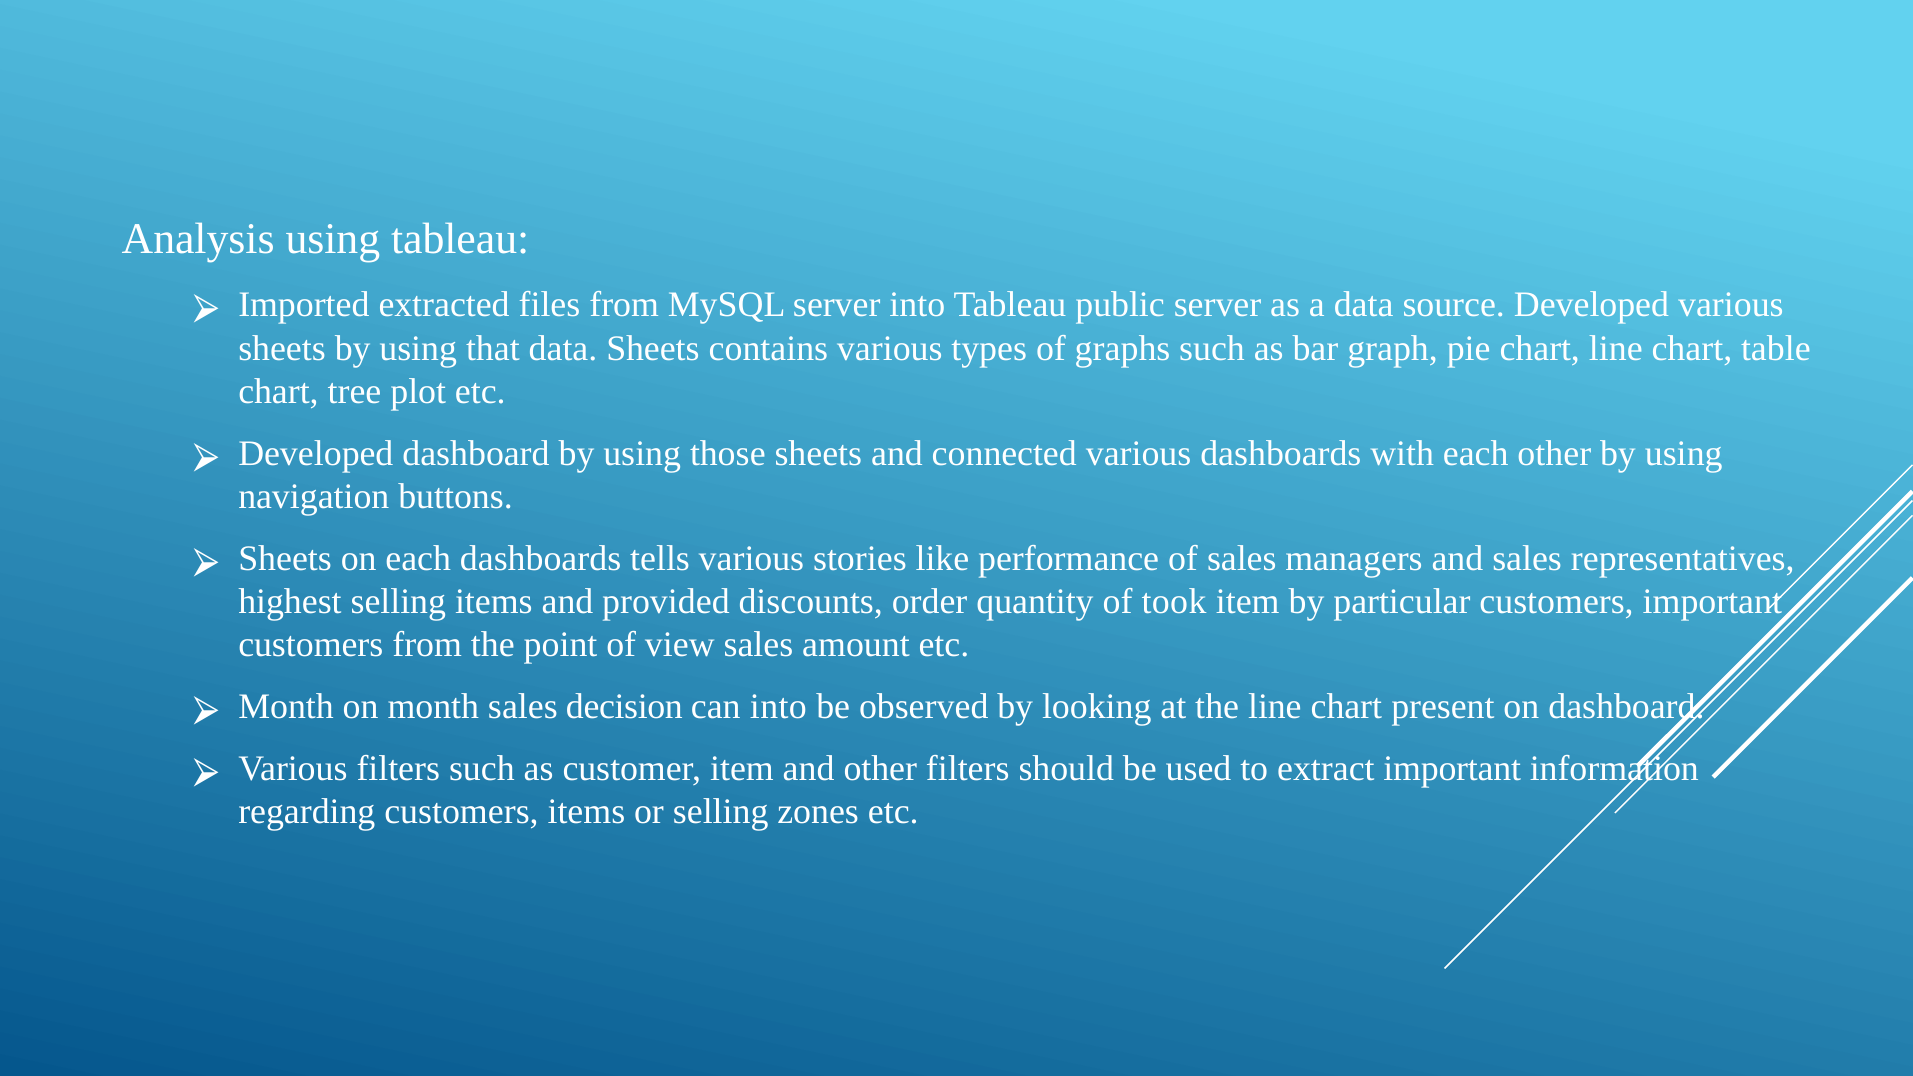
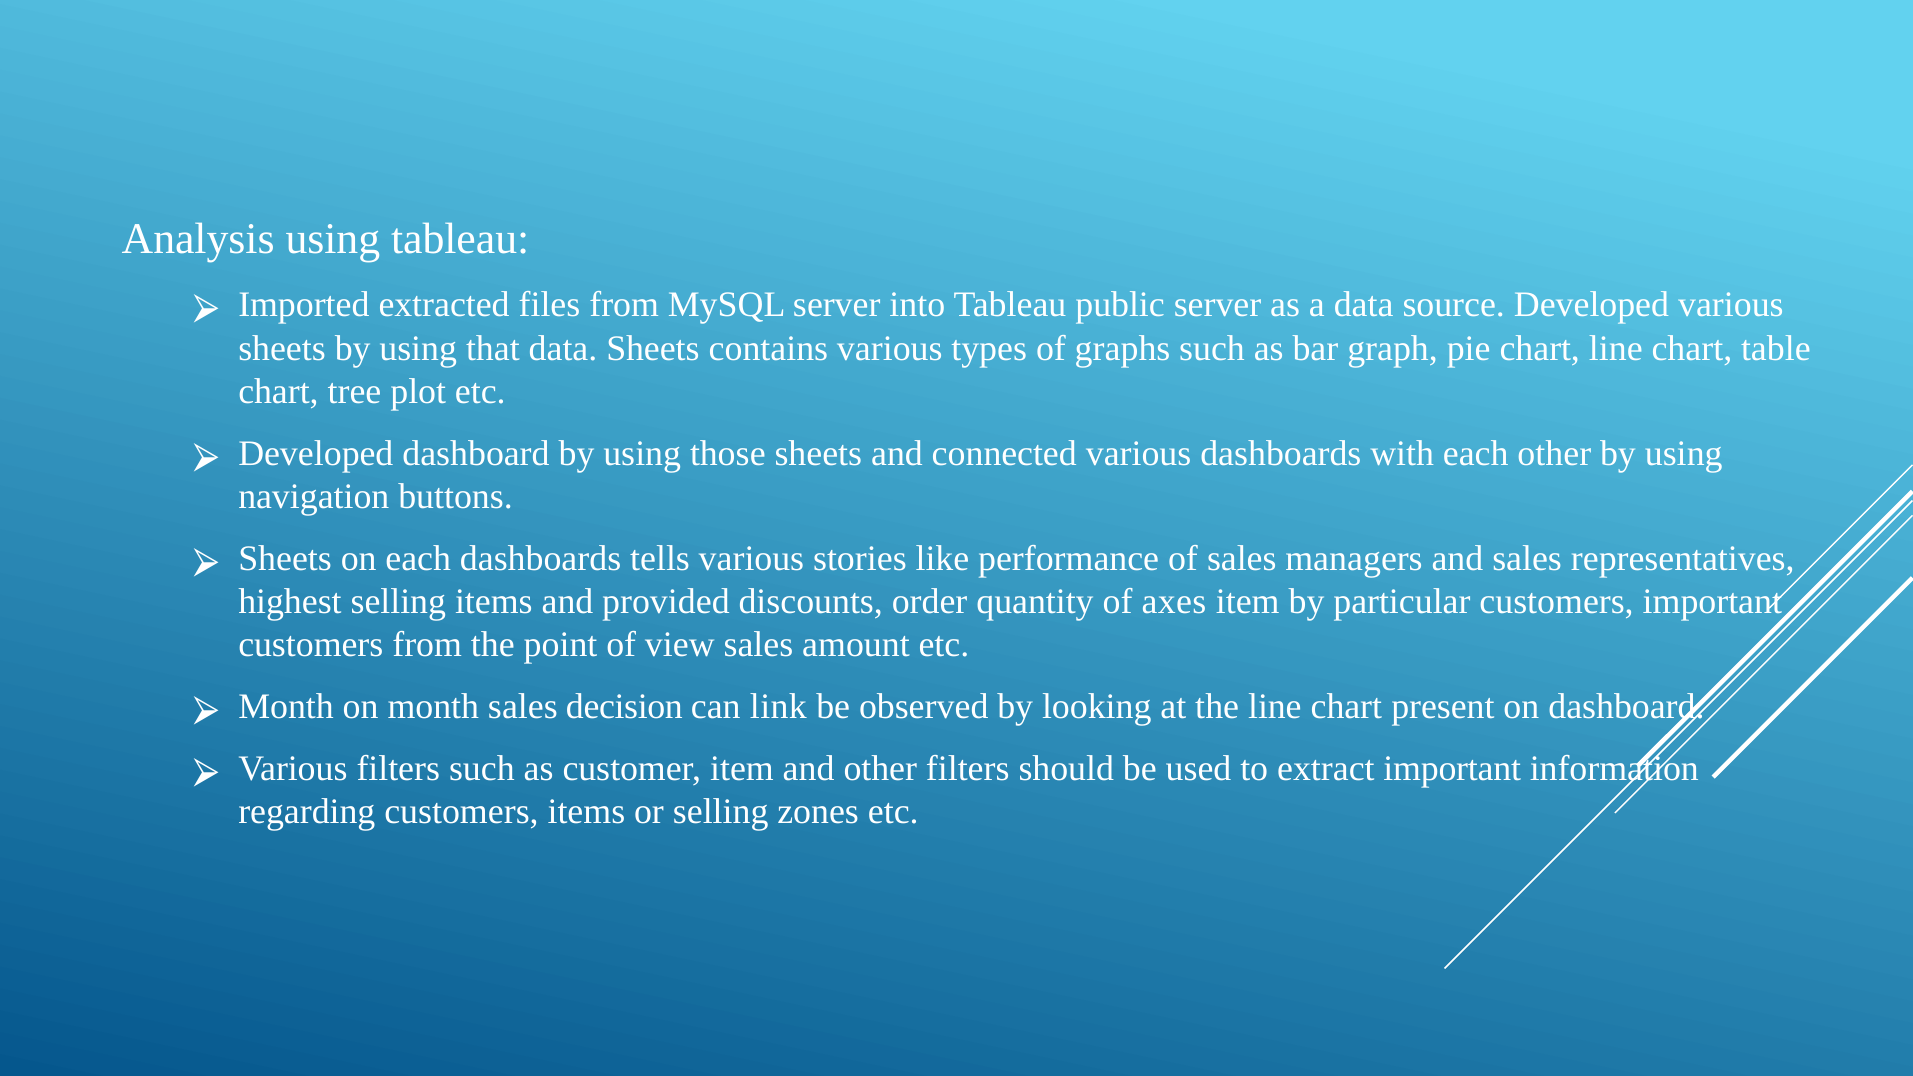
took: took -> axes
can into: into -> link
